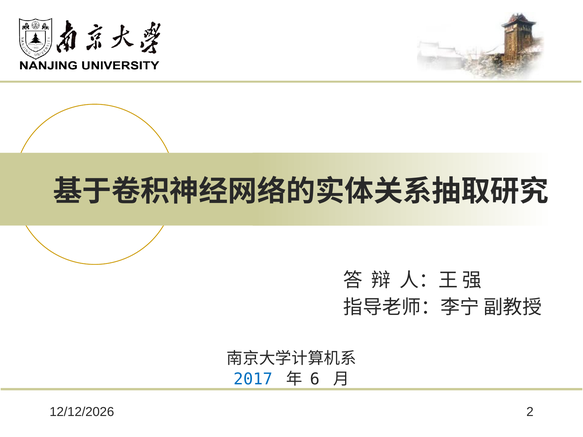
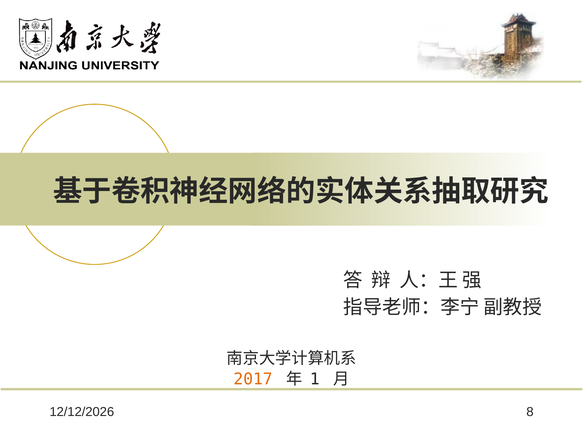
2017 colour: blue -> orange
6: 6 -> 1
2: 2 -> 8
